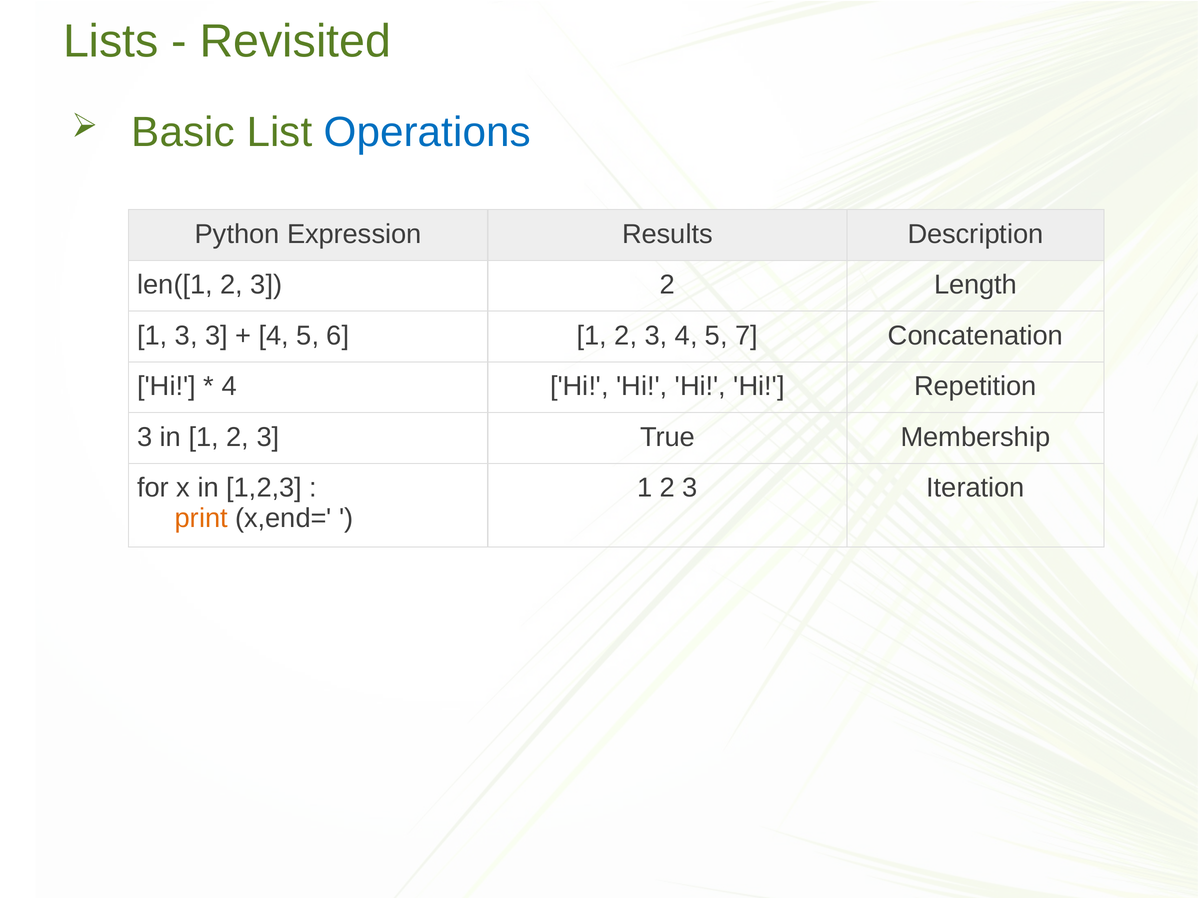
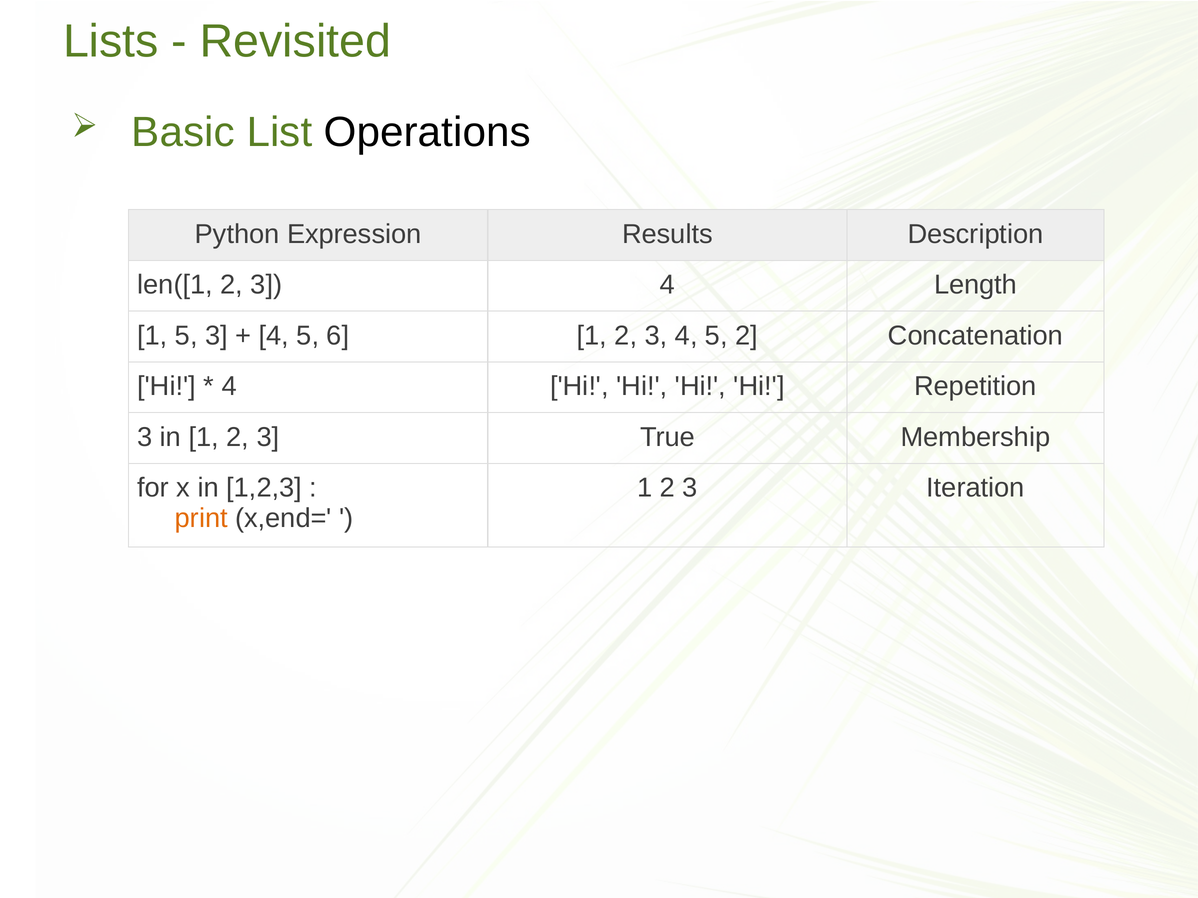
Operations colour: blue -> black
len([1 2 3 2: 2 -> 4
1 3: 3 -> 5
5 7: 7 -> 2
